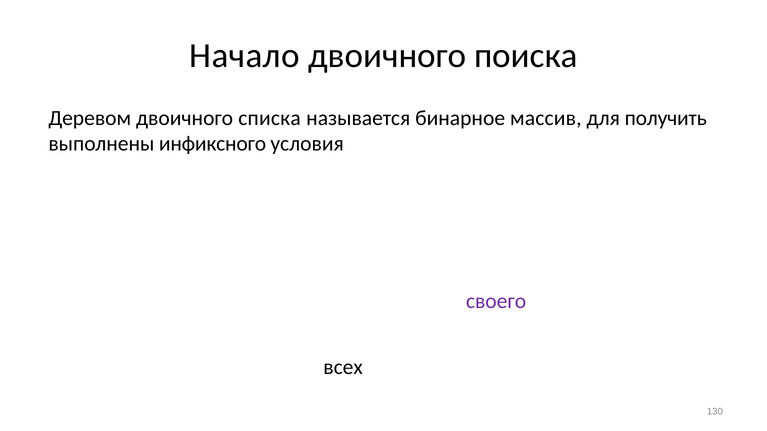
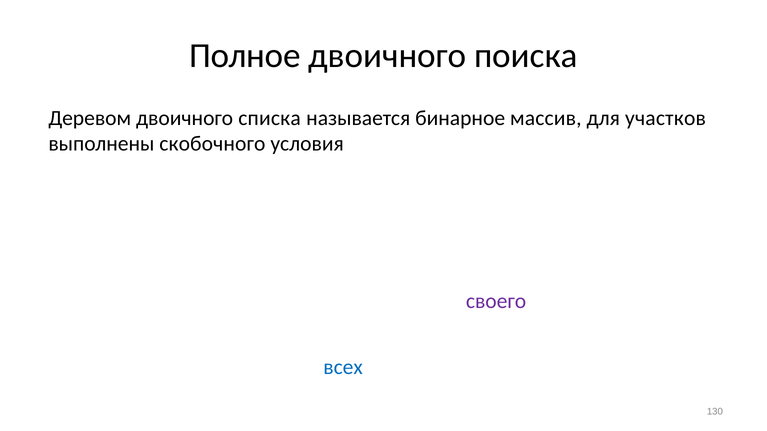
Начало: Начало -> Полное
получить: получить -> участков
инфиксного: инфиксного -> скобочного
всех at (343, 367) colour: black -> blue
